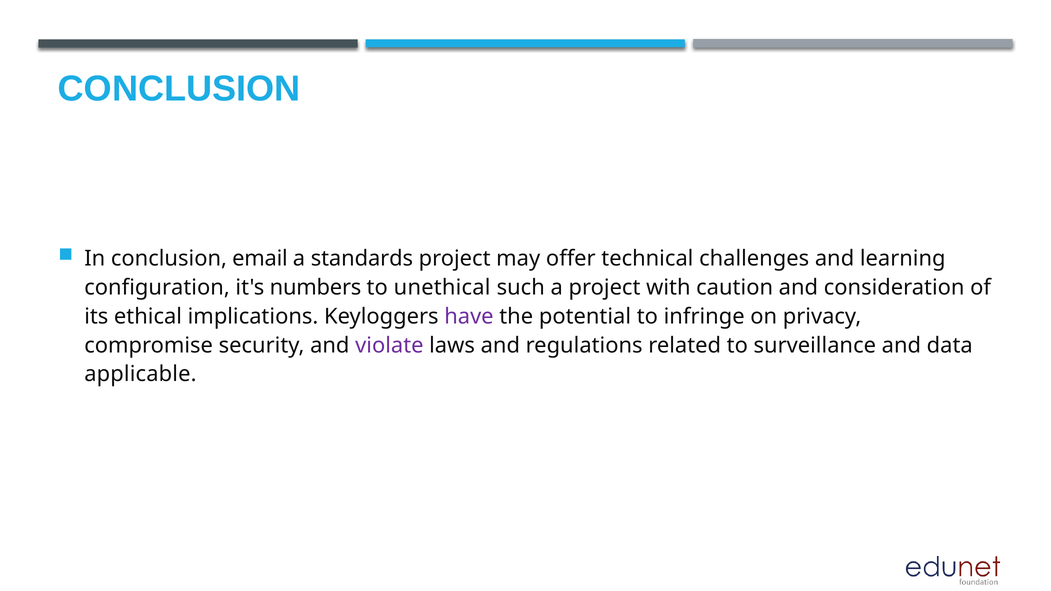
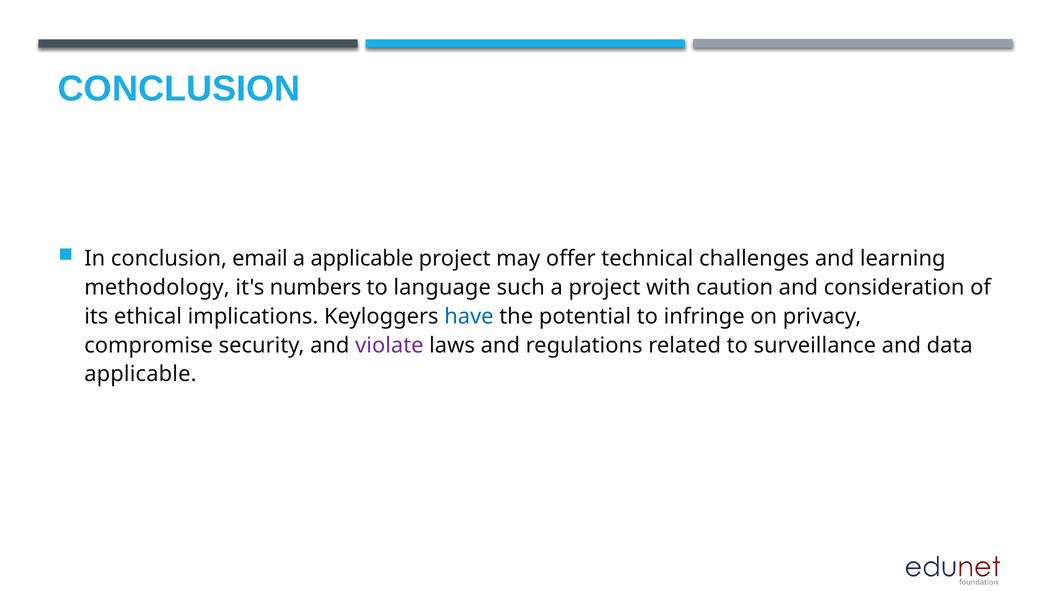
a standards: standards -> applicable
configuration: configuration -> methodology
unethical: unethical -> language
have colour: purple -> blue
